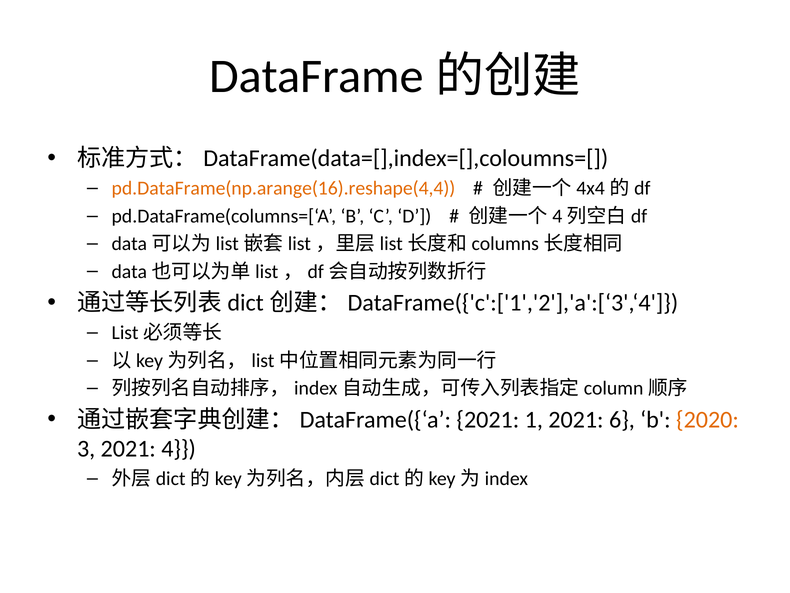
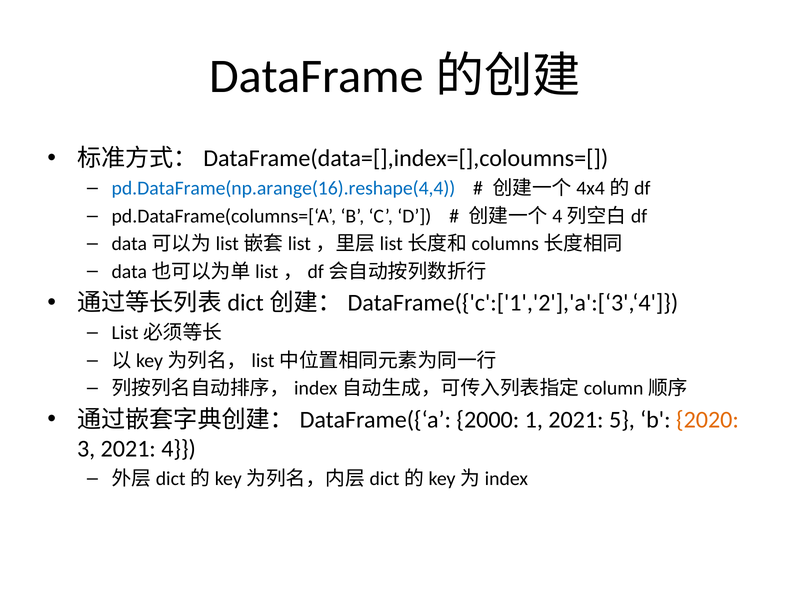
pd.DataFrame(np.arange(16).reshape(4,4 colour: orange -> blue
2021 at (488, 419): 2021 -> 2000
6: 6 -> 5
